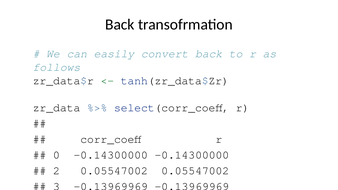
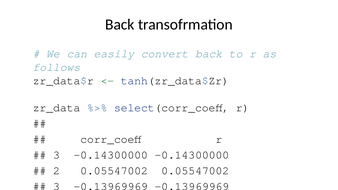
0 at (57, 155): 0 -> 3
